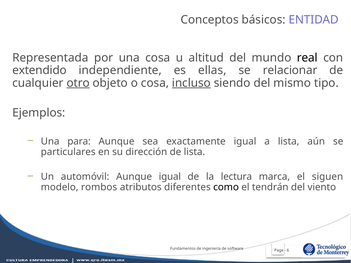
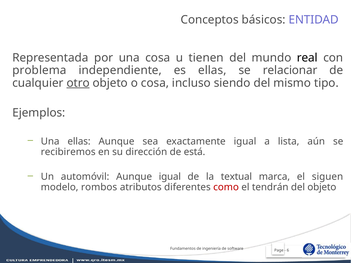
altitud: altitud -> tienen
extendido: extendido -> problema
incluso underline: present -> none
Una para: para -> ellas
particulares: particulares -> recibiremos
de lista: lista -> está
lectura: lectura -> textual
como colour: black -> red
del viento: viento -> objeto
